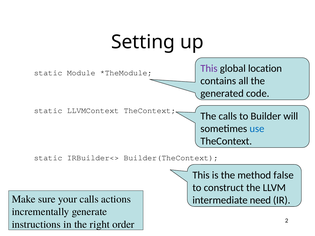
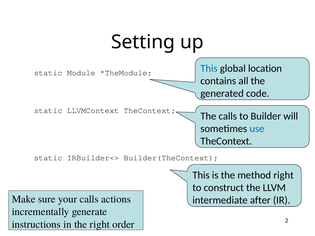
This at (209, 68) colour: purple -> blue
method false: false -> right
need: need -> after
